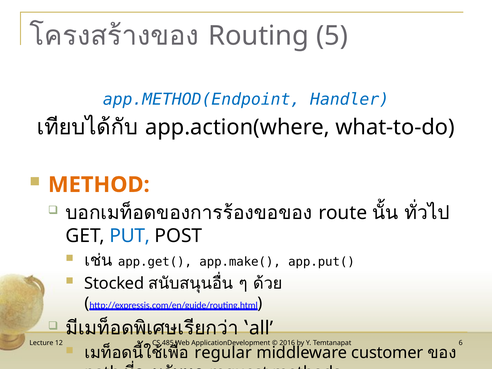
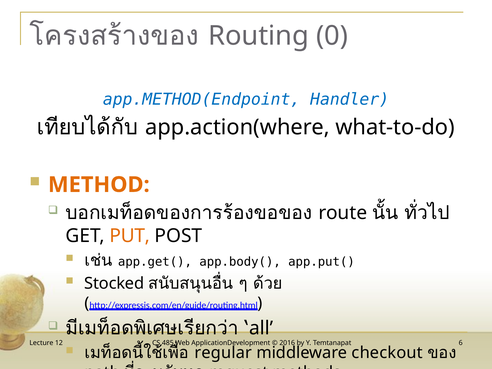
5: 5 -> 0
PUT colour: blue -> orange
app.make(: app.make( -> app.body(
customer: customer -> checkout
